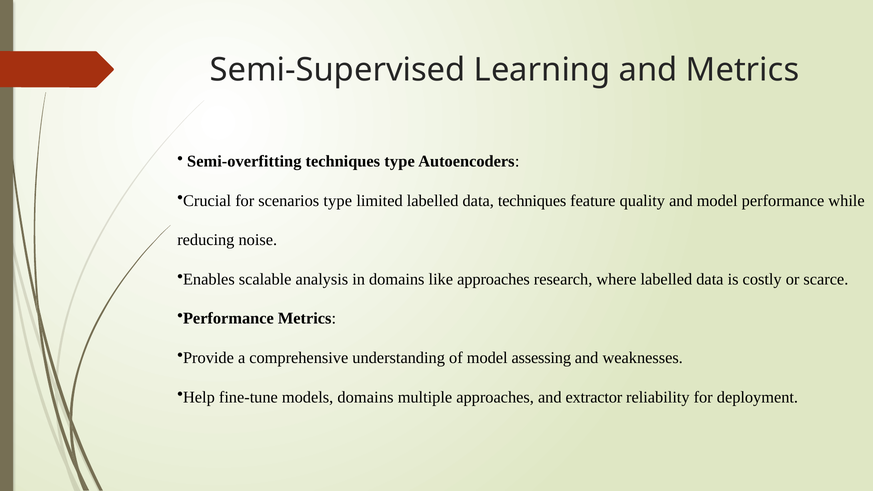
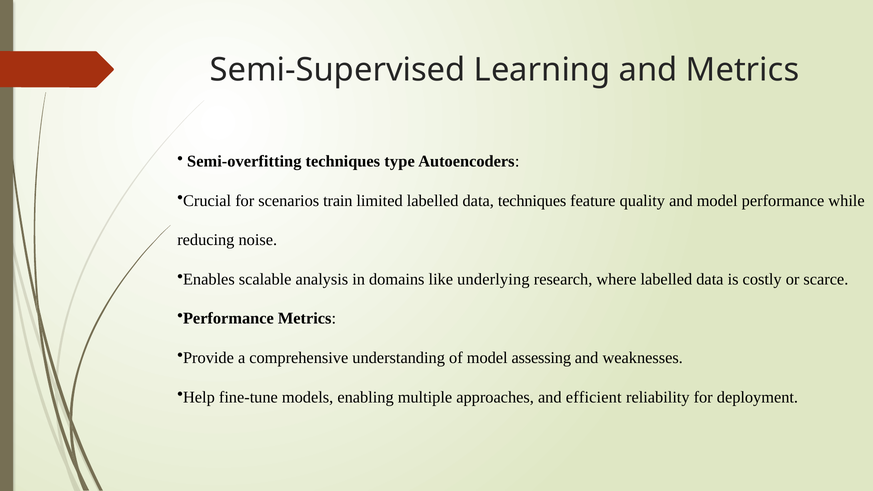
scenarios type: type -> train
like approaches: approaches -> underlying
models domains: domains -> enabling
extractor: extractor -> efficient
